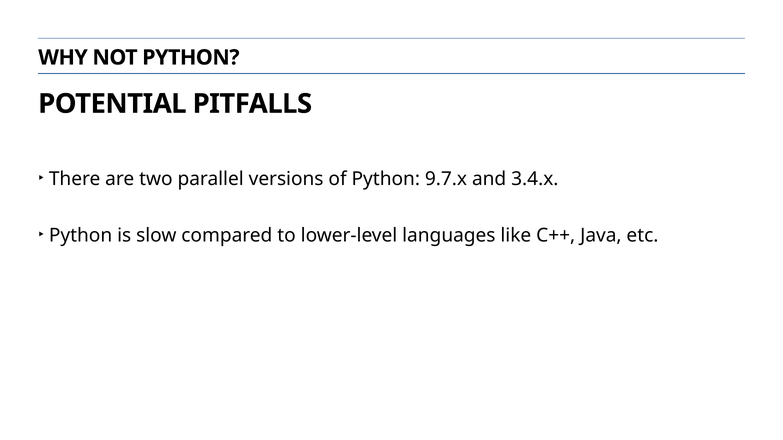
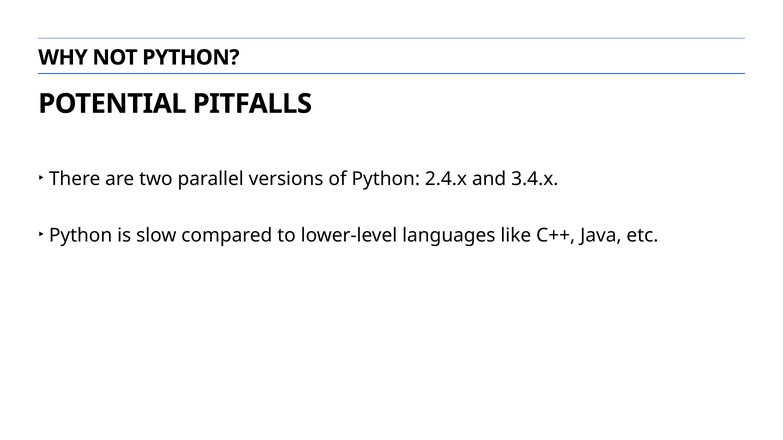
9.7.x: 9.7.x -> 2.4.x
